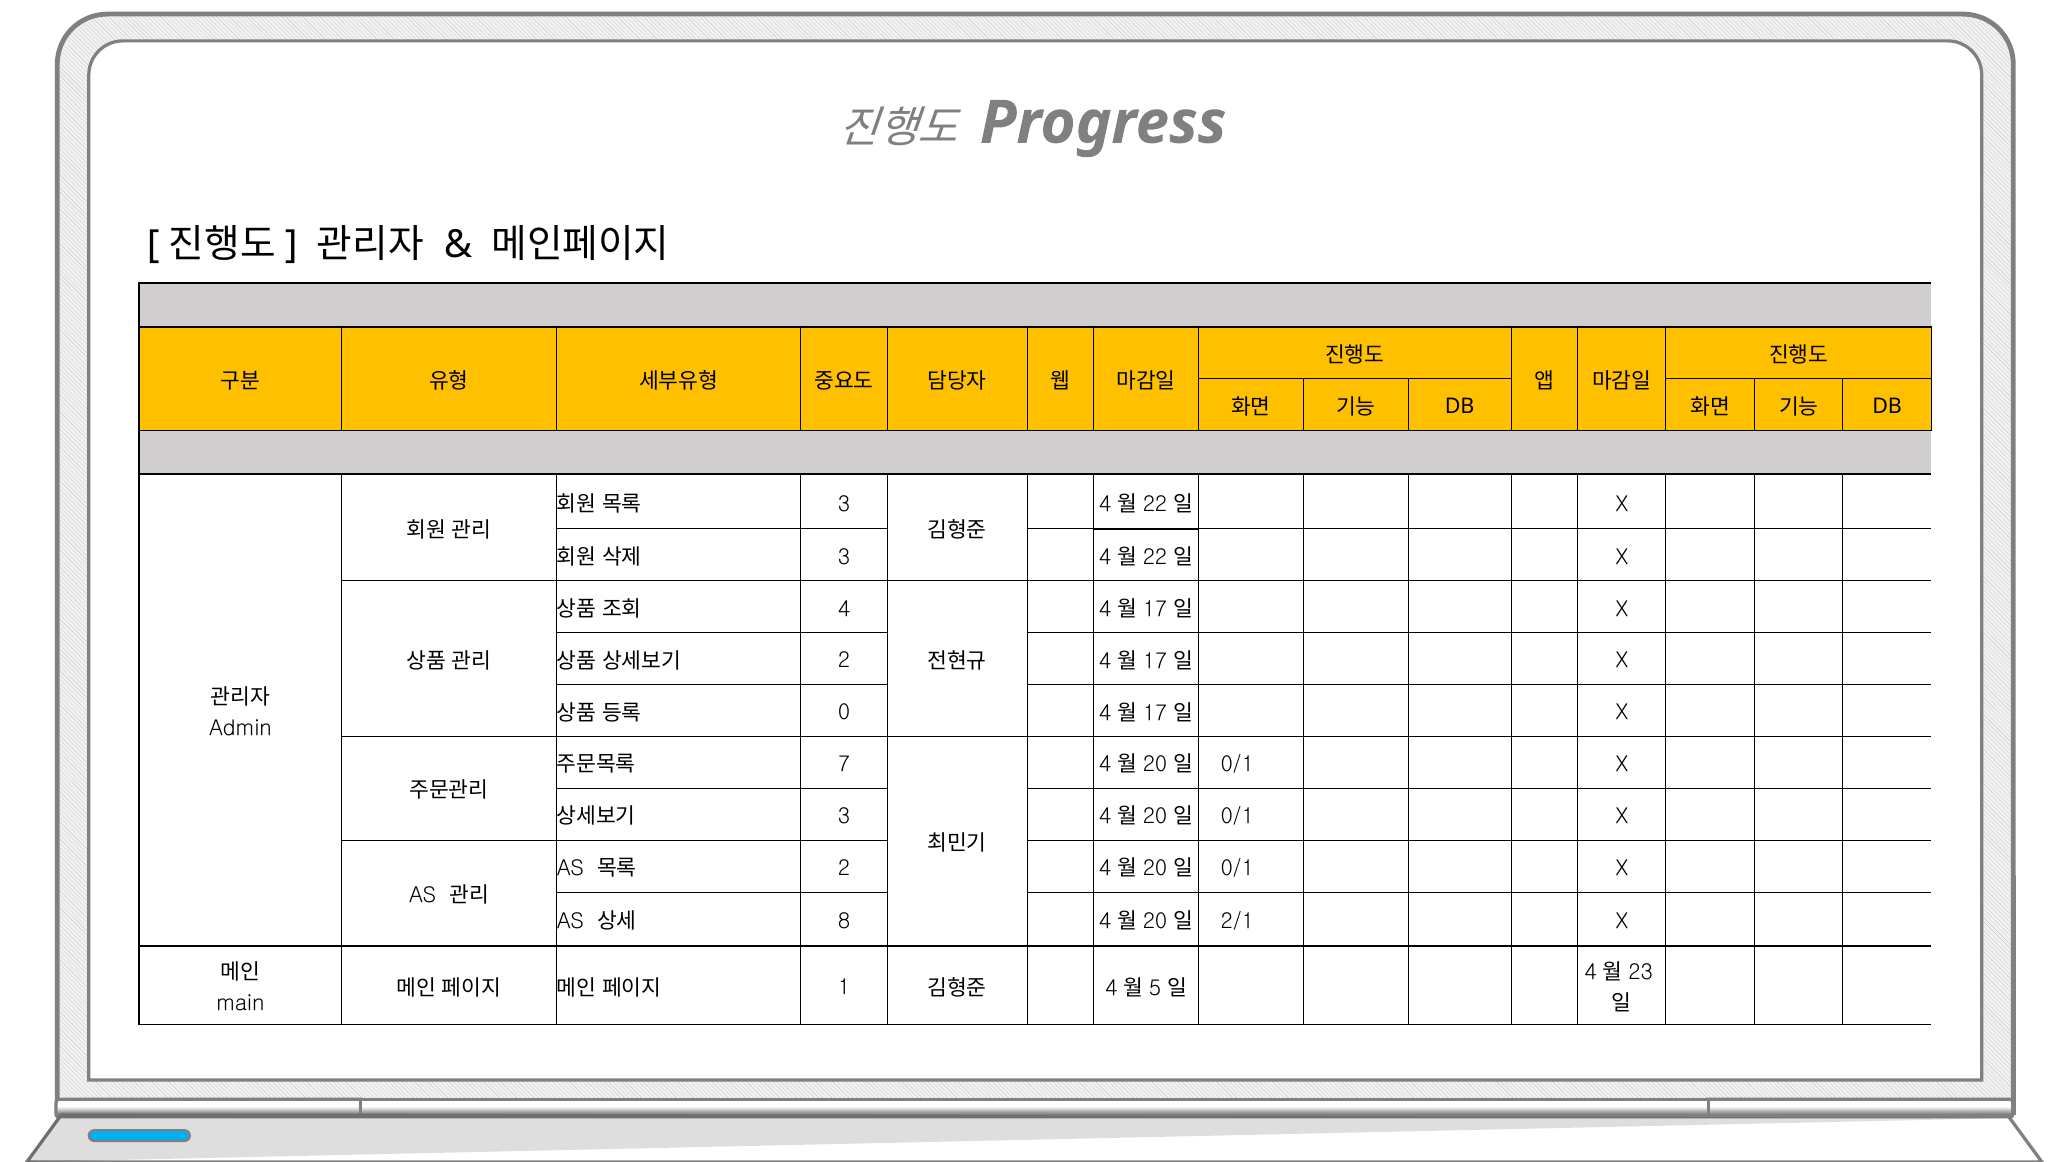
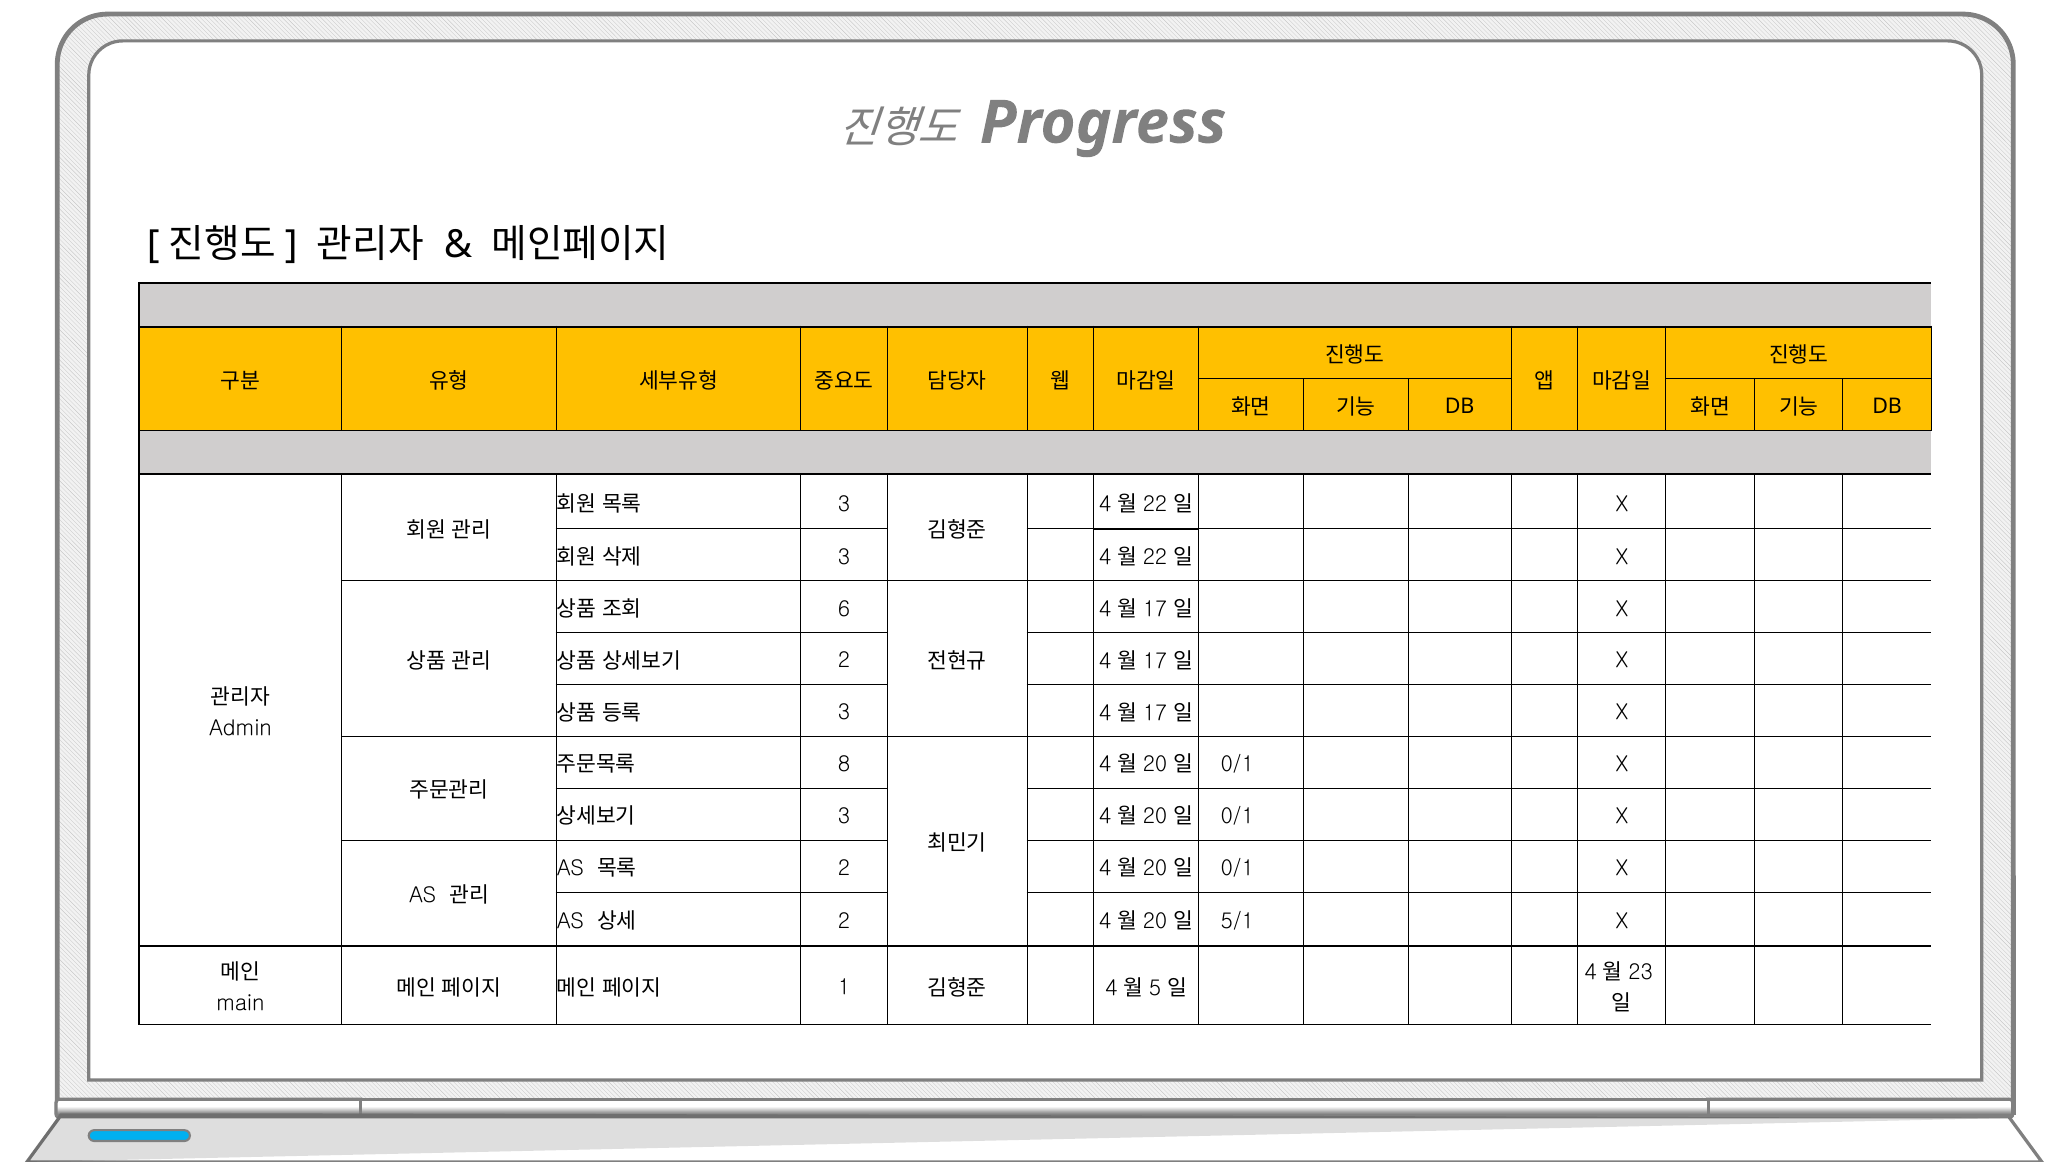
4 at (844, 609): 4 -> 6
0 at (844, 713): 0 -> 3
7: 7 -> 8
8 at (844, 921): 8 -> 2
2/1: 2/1 -> 5/1
